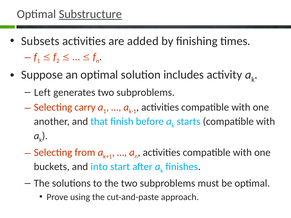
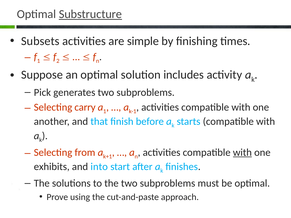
added: added -> simple
Left: Left -> Pick
with at (242, 153) underline: none -> present
buckets: buckets -> exhibits
